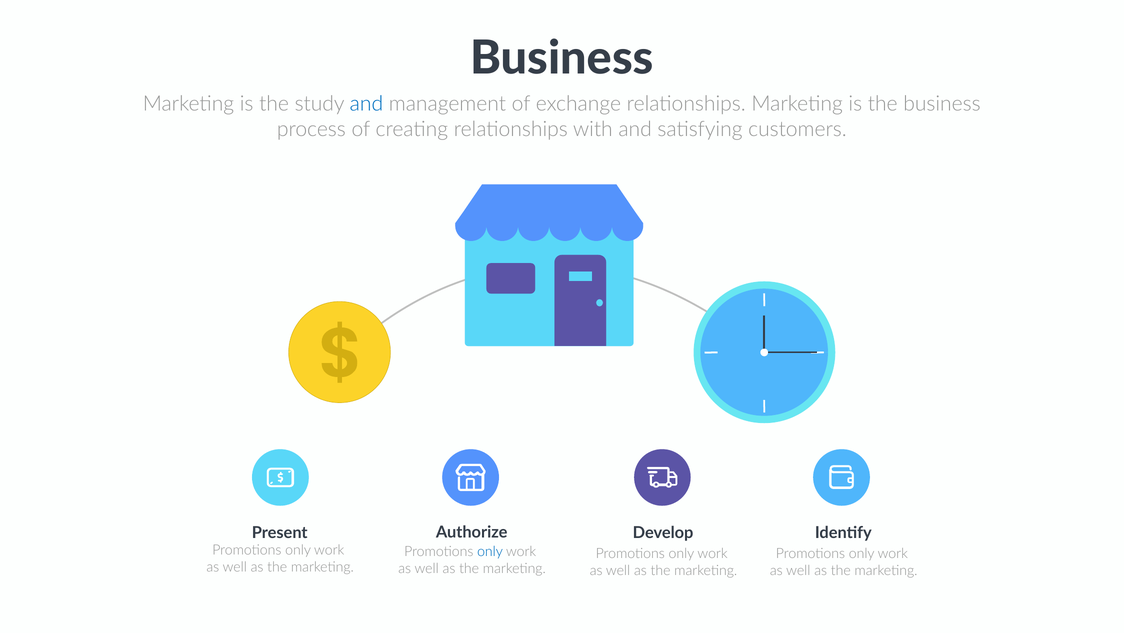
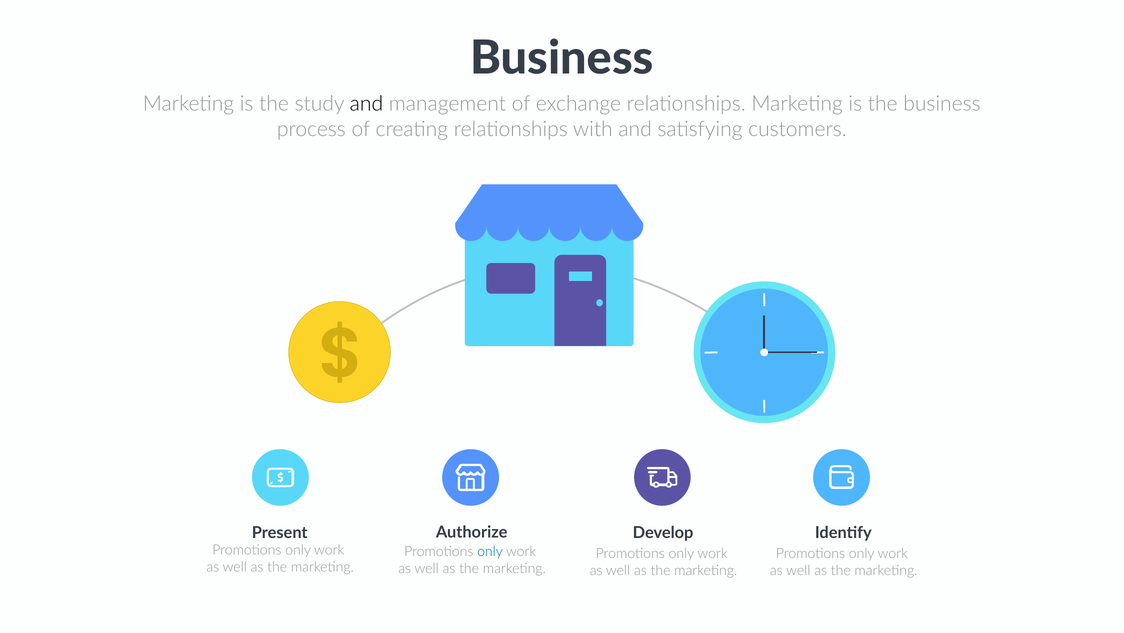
and at (366, 104) colour: blue -> black
